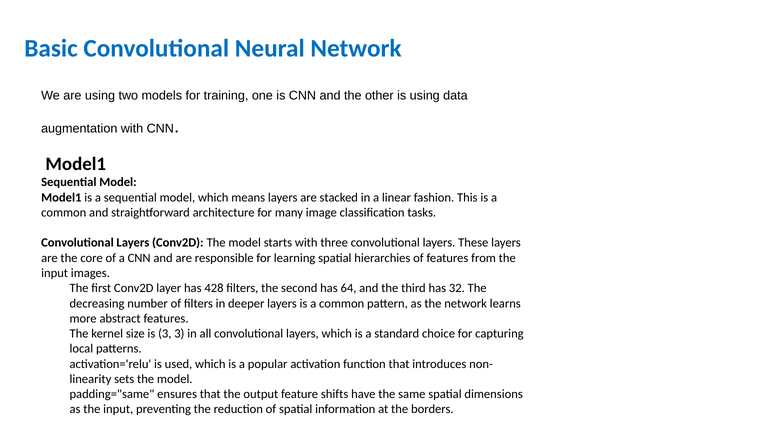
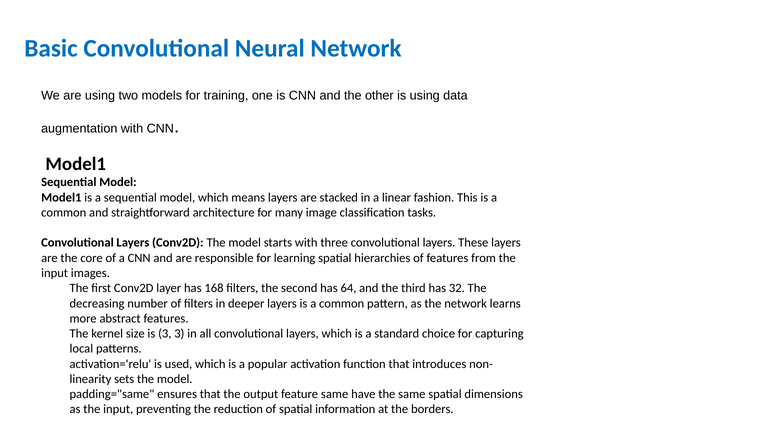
428: 428 -> 168
feature shifts: shifts -> same
